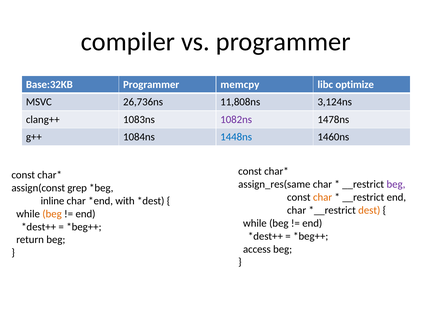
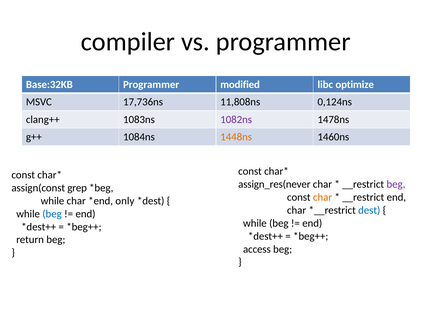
memcpy: memcpy -> modified
26,736ns: 26,736ns -> 17,736ns
3,124ns: 3,124ns -> 0,124ns
1448ns colour: blue -> orange
assign_res(same: assign_res(same -> assign_res(never
inline at (53, 201): inline -> while
with: with -> only
dest colour: orange -> blue
beg at (52, 214) colour: orange -> blue
